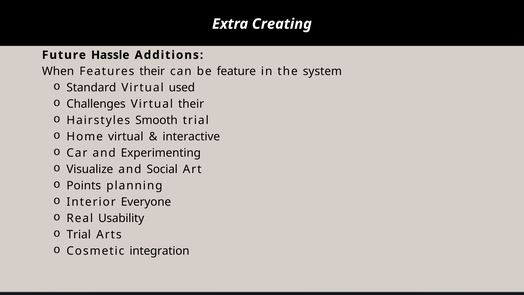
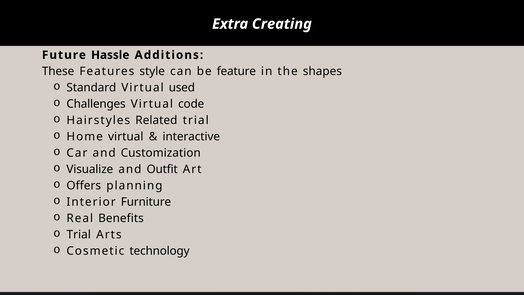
When: When -> These
Features their: their -> style
system: system -> shapes
Virtual their: their -> code
Smooth: Smooth -> Related
Experimenting: Experimenting -> Customization
Social: Social -> Outfit
Points: Points -> Offers
Everyone: Everyone -> Furniture
Usability: Usability -> Benefits
integration: integration -> technology
